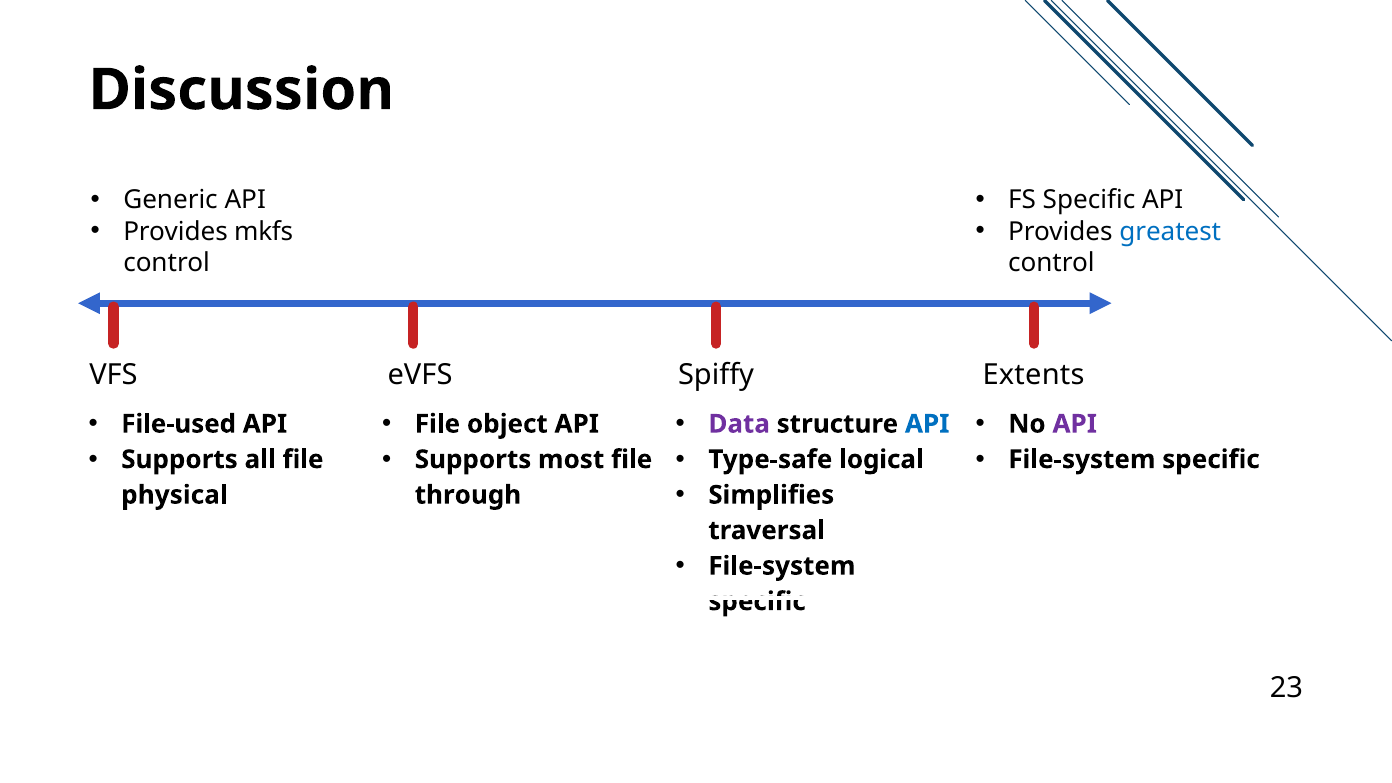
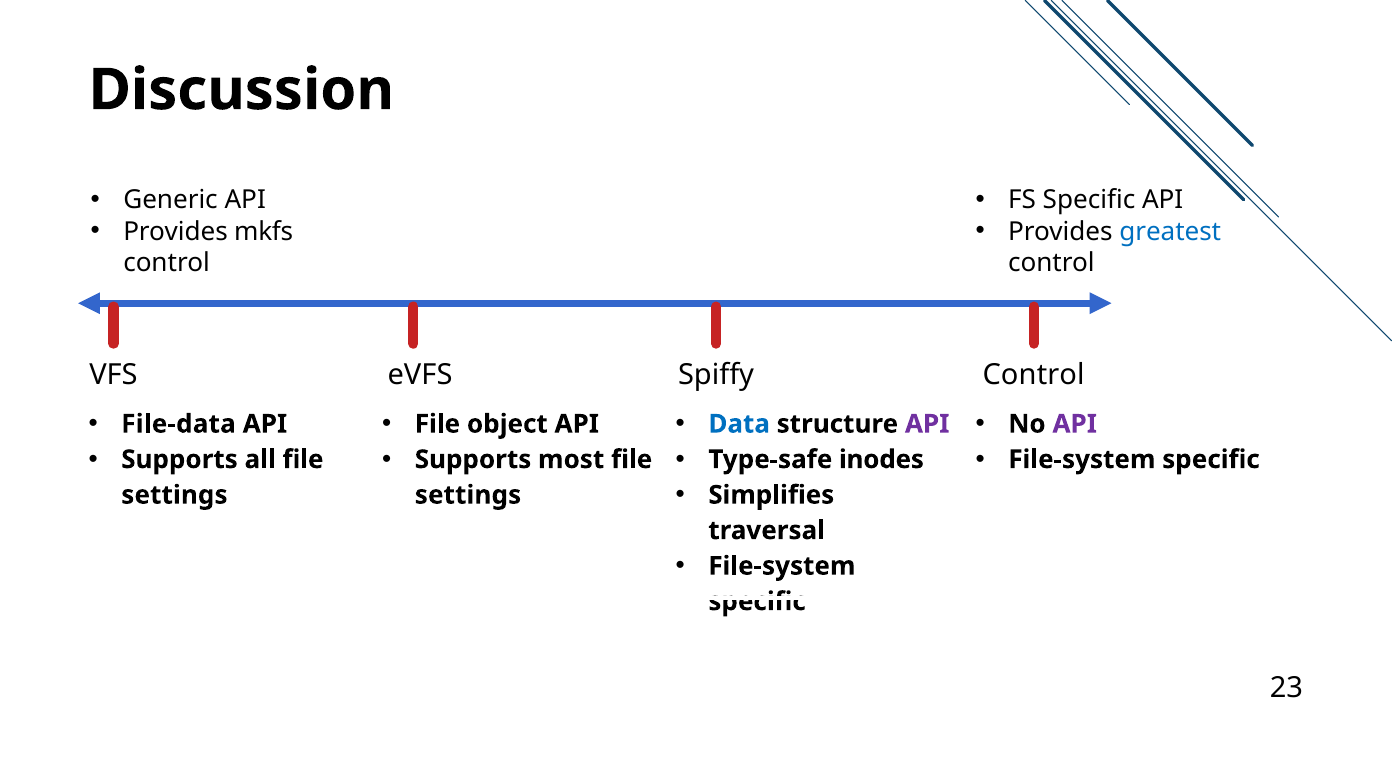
Spiffy Extents: Extents -> Control
File-used: File-used -> File-data
Data colour: purple -> blue
API at (927, 424) colour: blue -> purple
logical: logical -> inodes
physical at (174, 495): physical -> settings
through at (468, 495): through -> settings
